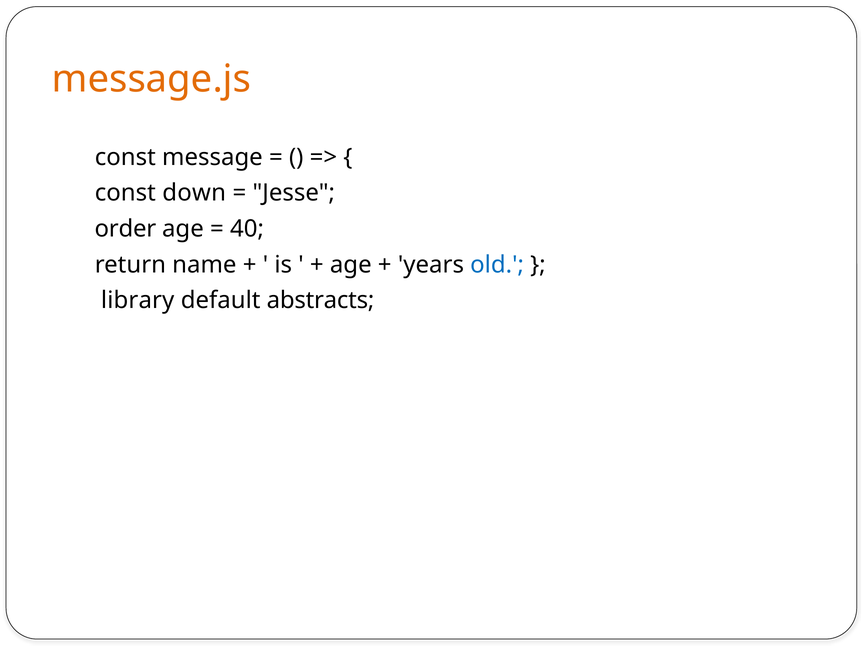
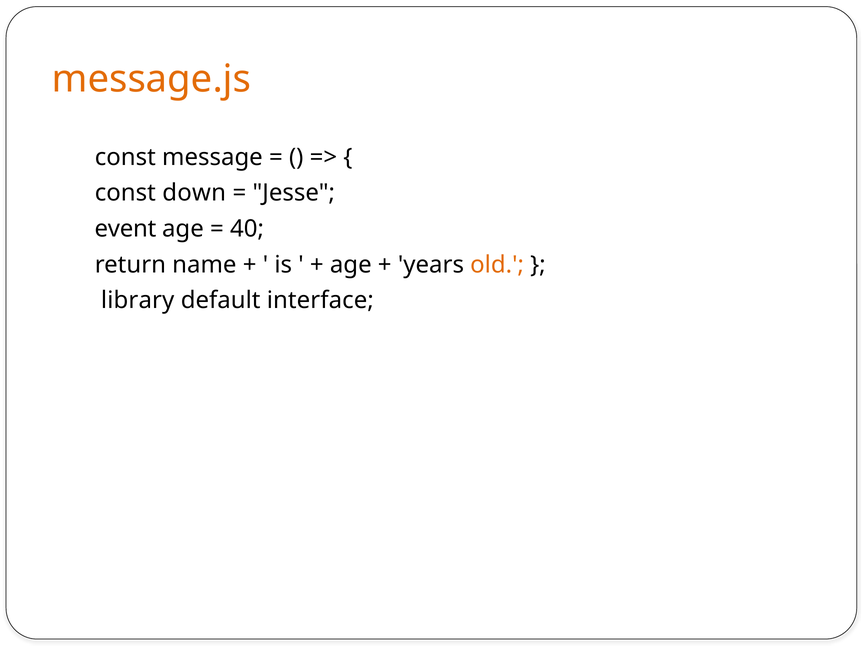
order: order -> event
old colour: blue -> orange
abstracts: abstracts -> interface
